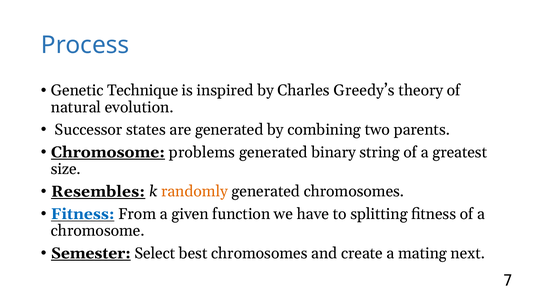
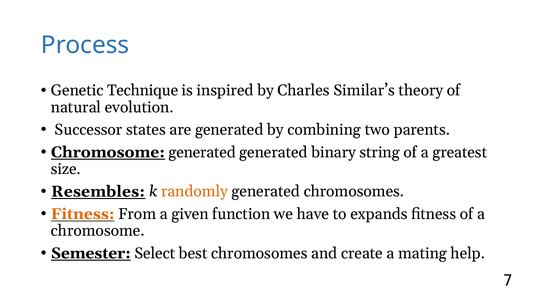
Greedy’s: Greedy’s -> Similar’s
Chromosome problems: problems -> generated
Fitness at (83, 214) colour: blue -> orange
splitting: splitting -> expands
next: next -> help
